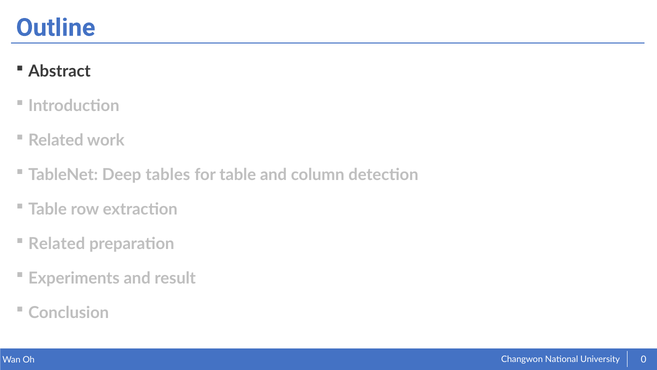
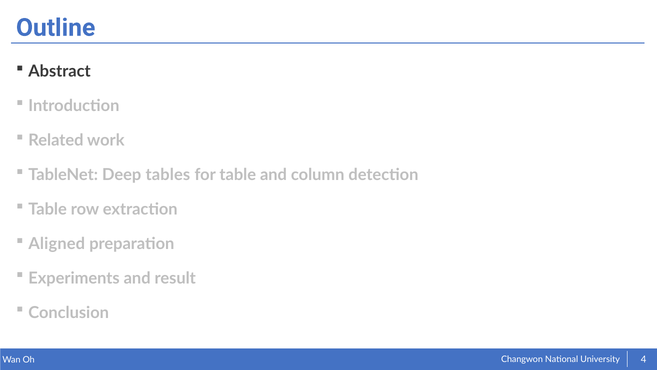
Related at (57, 243): Related -> Aligned
0: 0 -> 4
